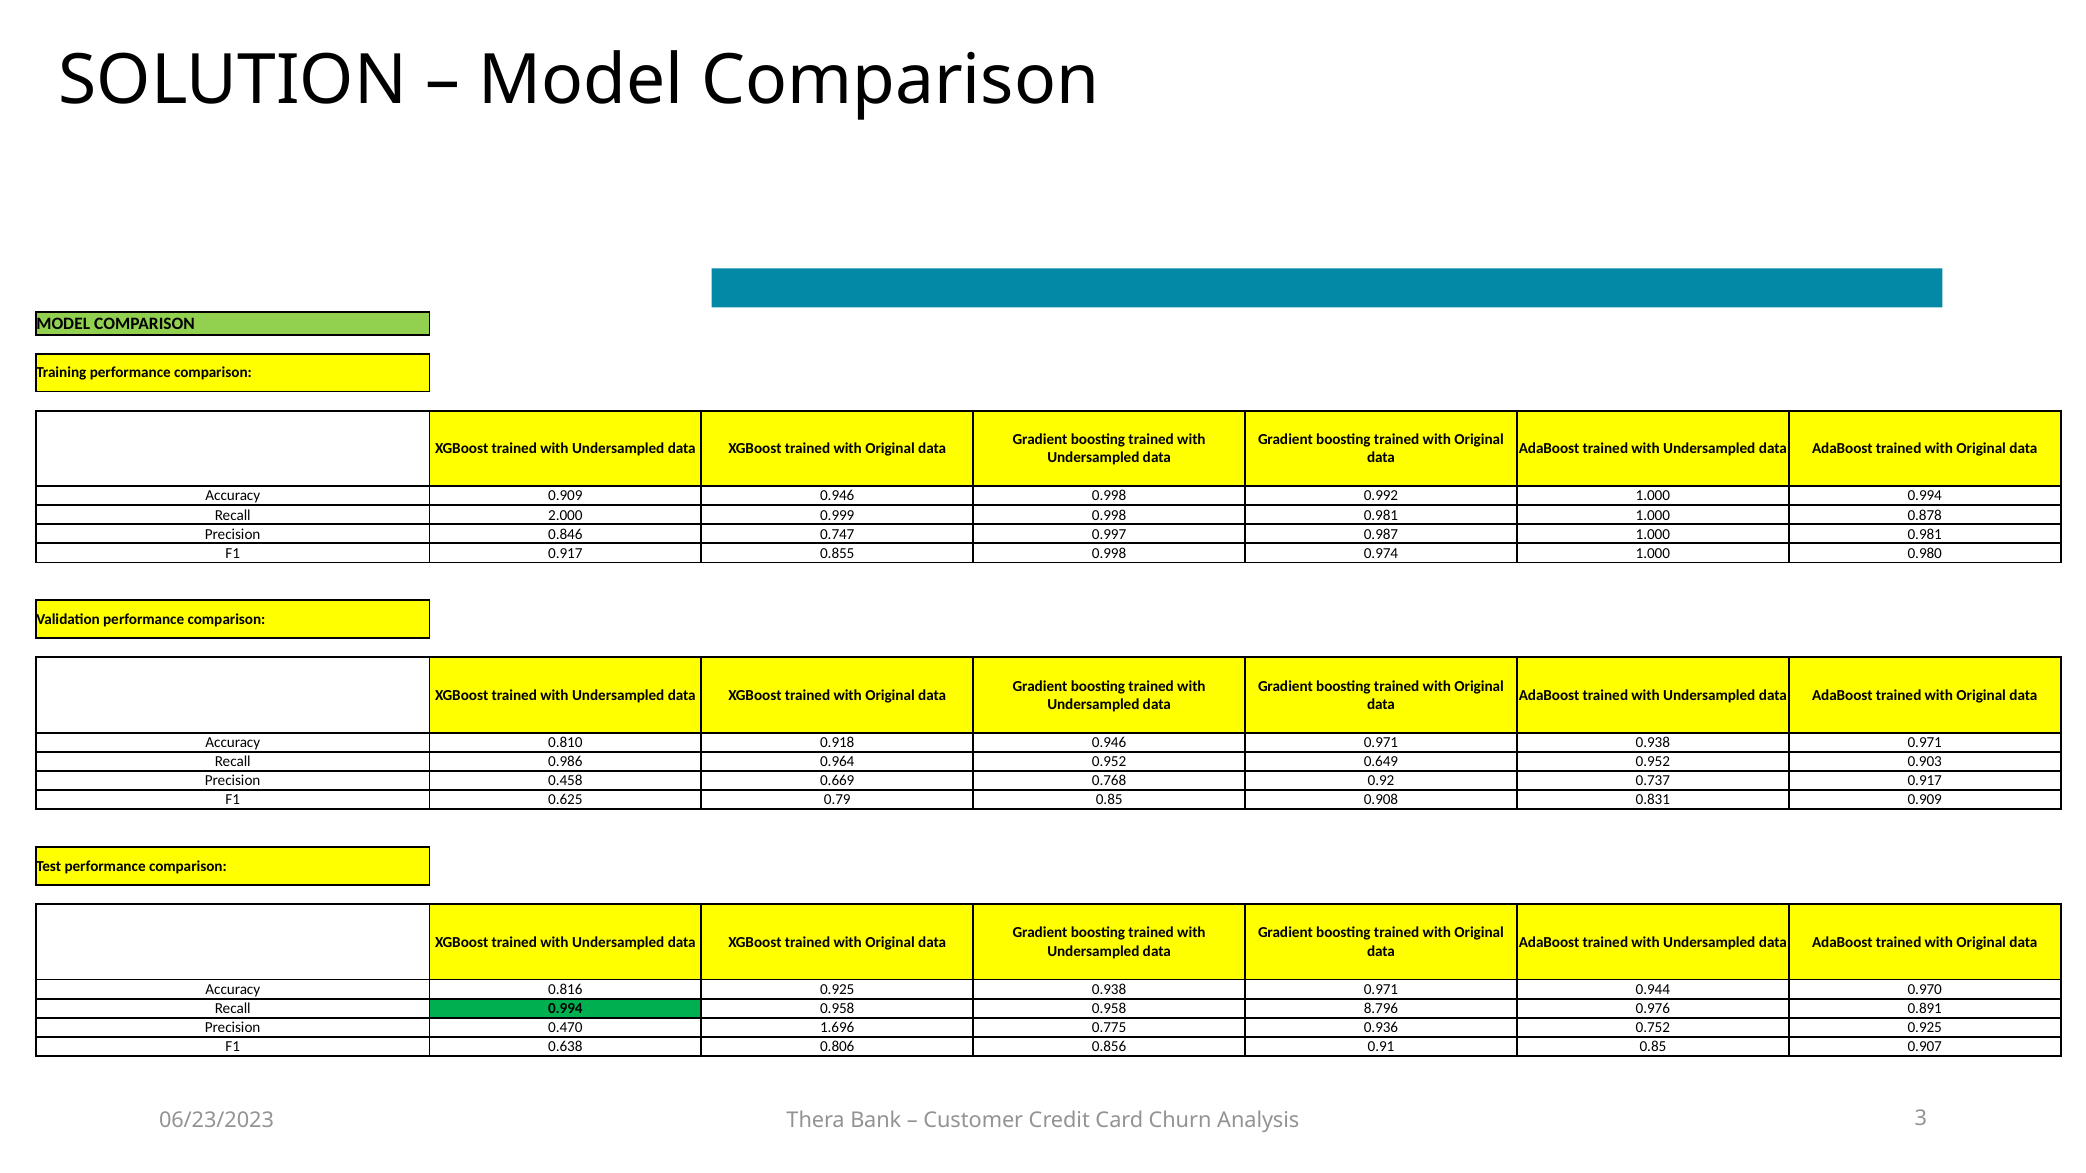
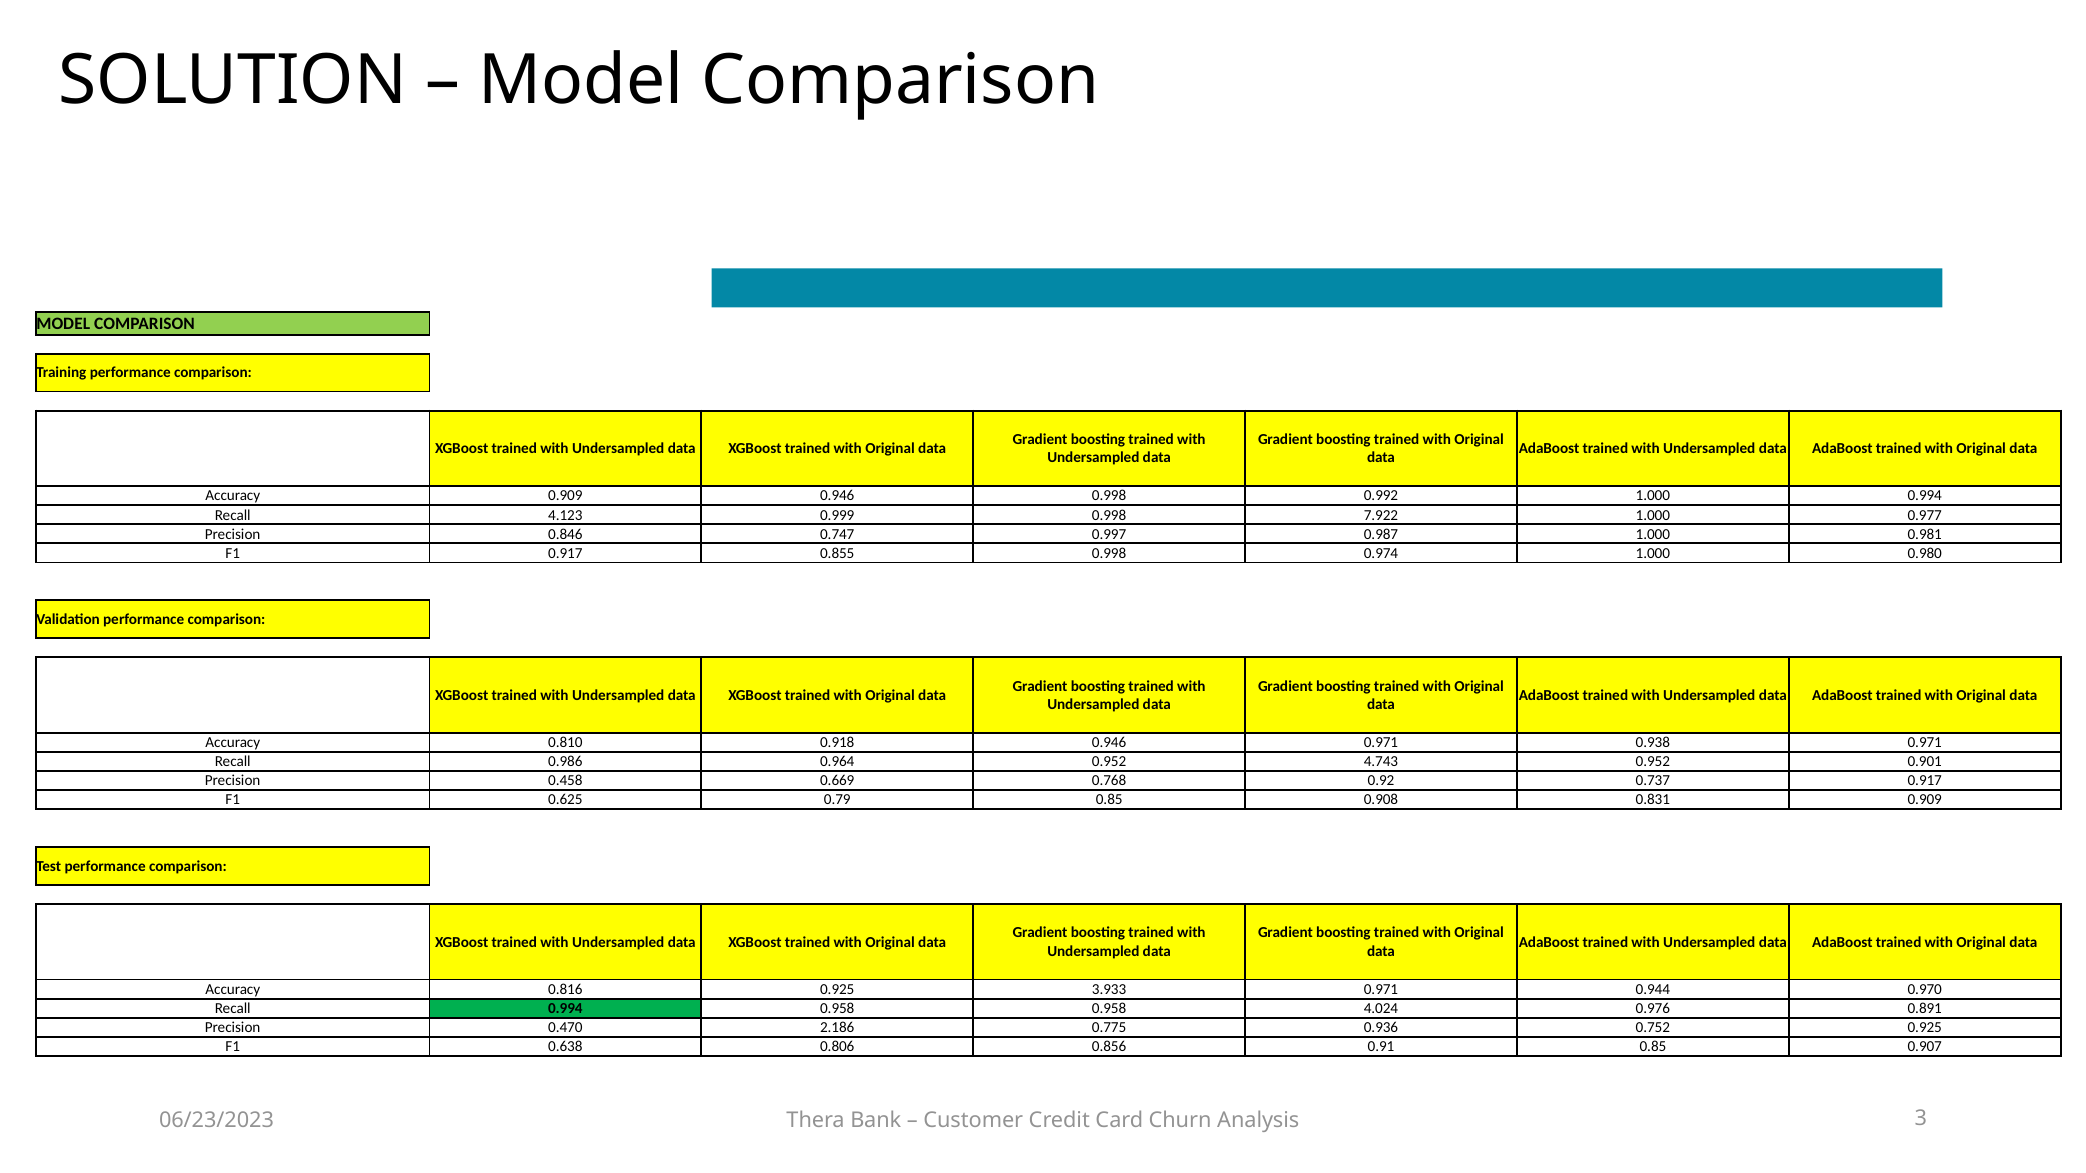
2.000: 2.000 -> 4.123
0.998 0.981: 0.981 -> 7.922
0.878: 0.878 -> 0.977
0.649: 0.649 -> 4.743
0.903: 0.903 -> 0.901
0.925 0.938: 0.938 -> 3.933
8.796: 8.796 -> 4.024
1.696: 1.696 -> 2.186
